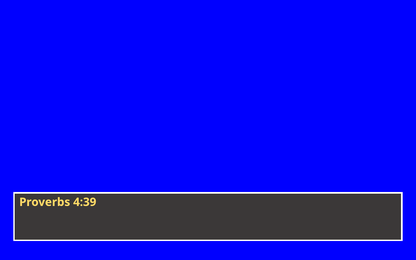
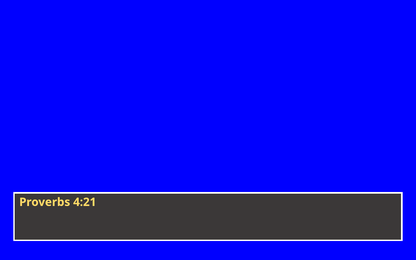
4:39: 4:39 -> 4:21
